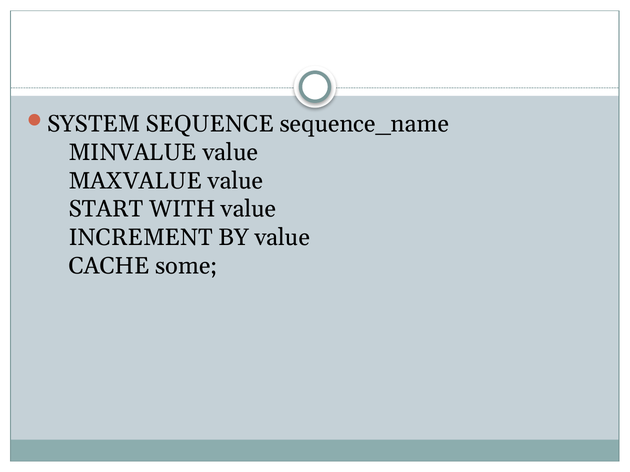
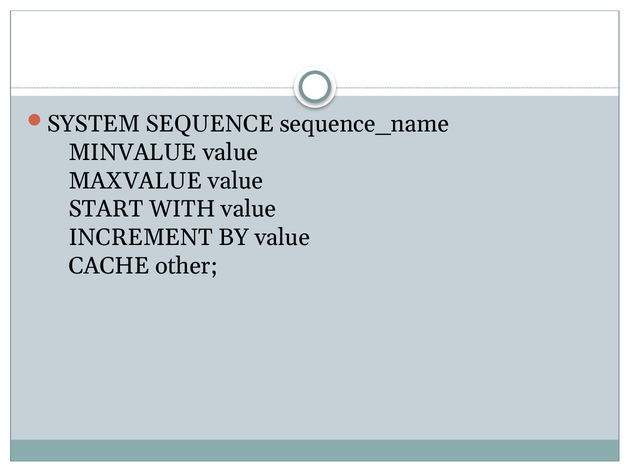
some: some -> other
